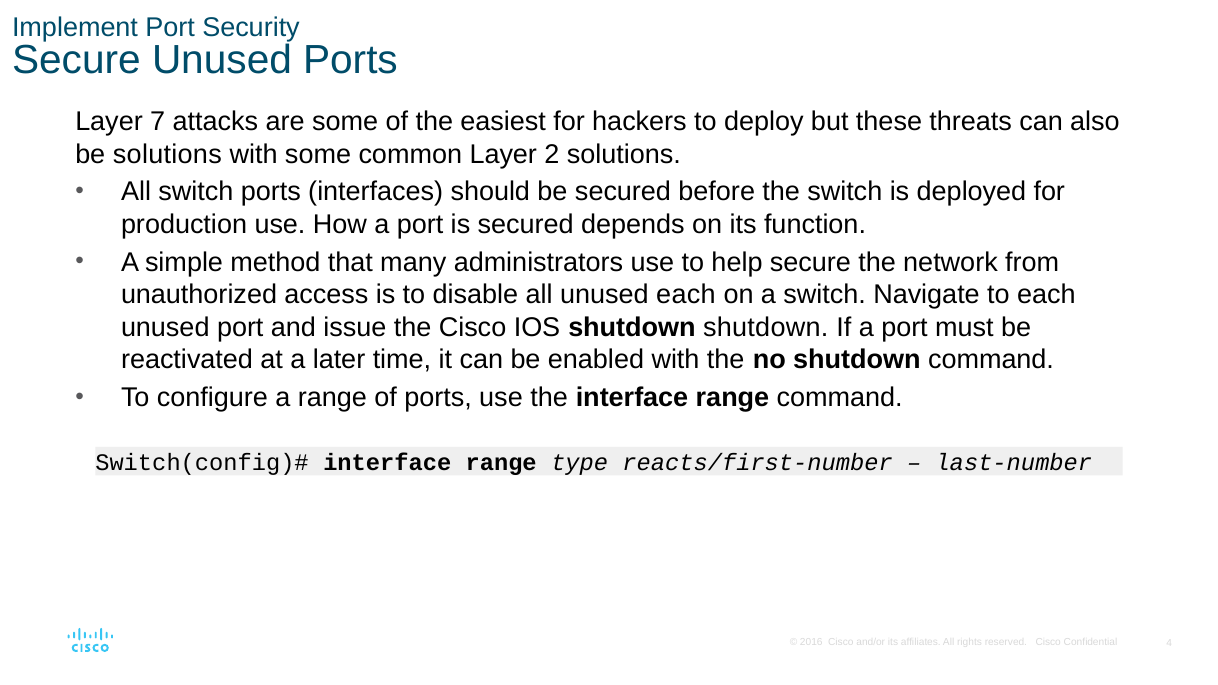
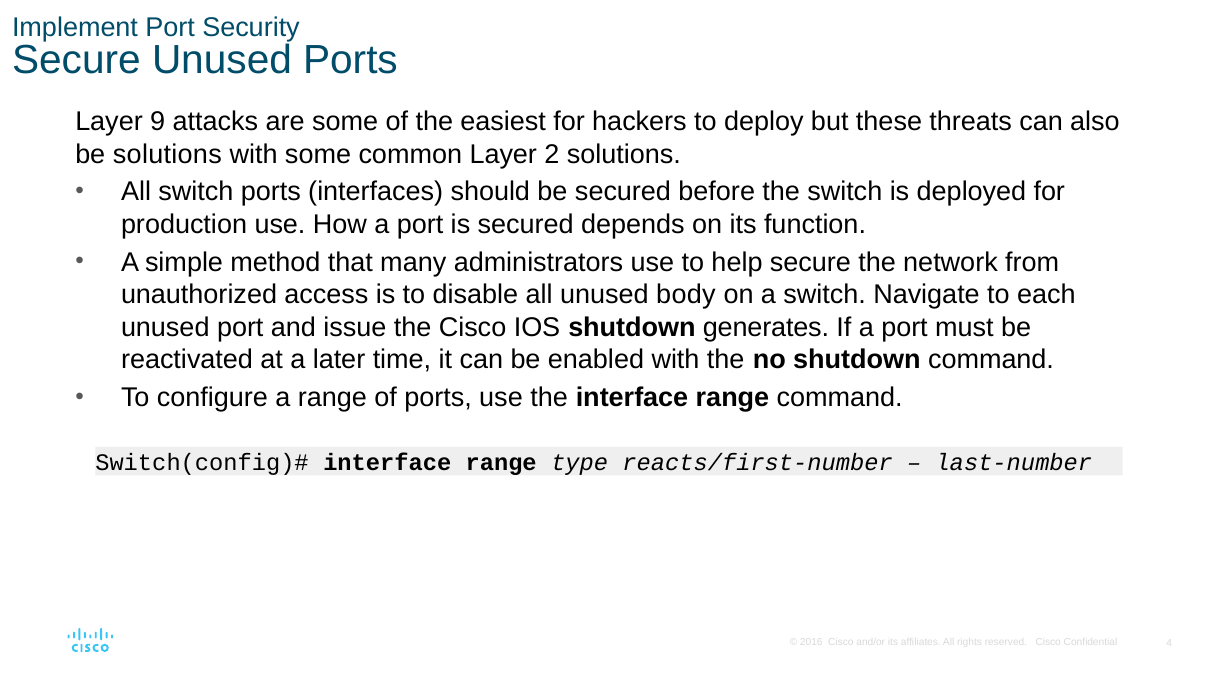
7: 7 -> 9
unused each: each -> body
shutdown shutdown: shutdown -> generates
